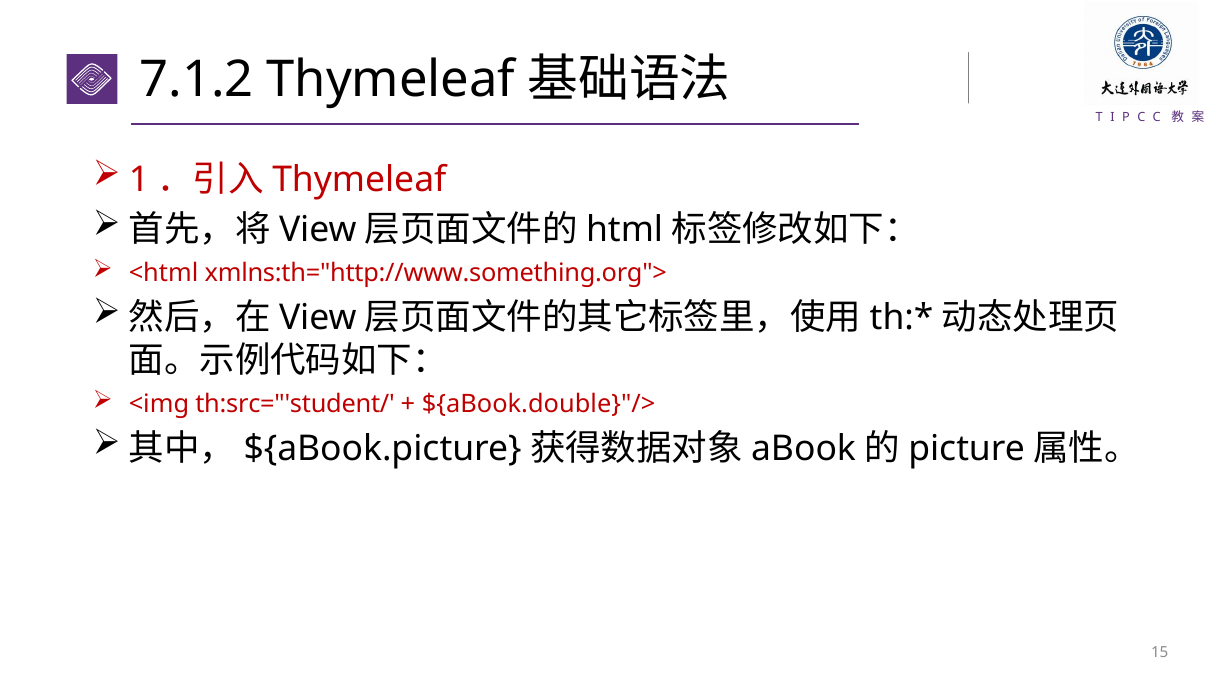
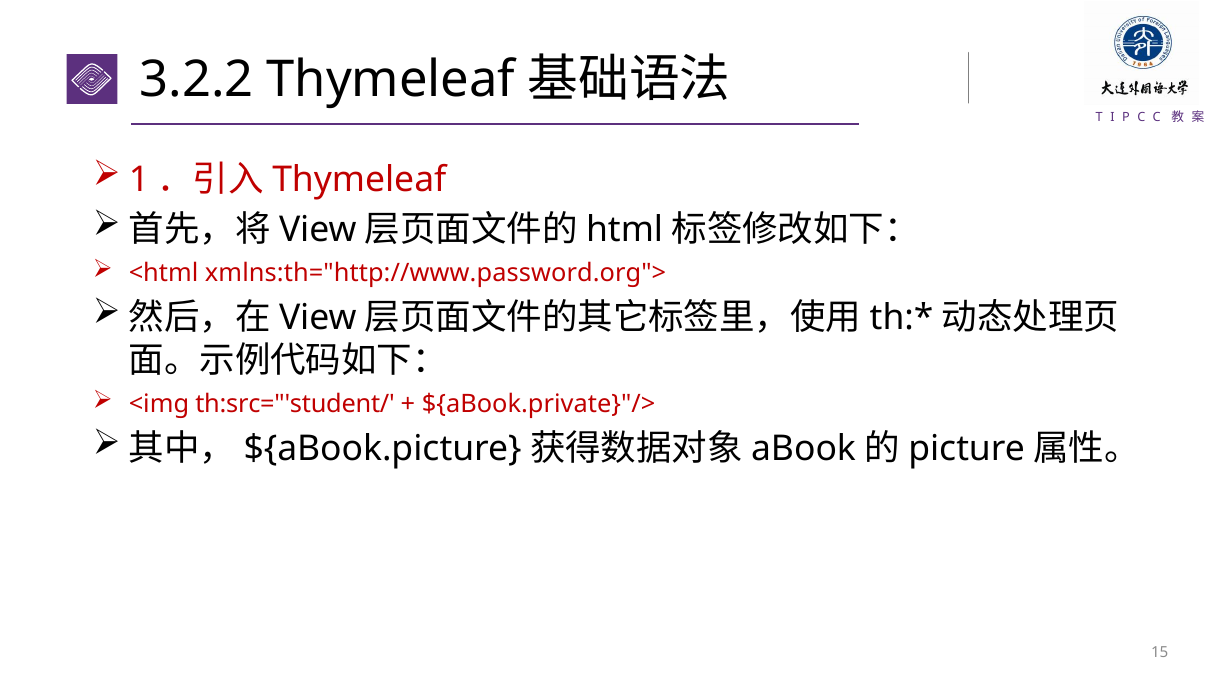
7.1.2: 7.1.2 -> 3.2.2
xmlns:th="http://www.something.org">: xmlns:th="http://www.something.org"> -> xmlns:th="http://www.password.org">
${aBook.double}"/>: ${aBook.double}"/> -> ${aBook.private}"/>
